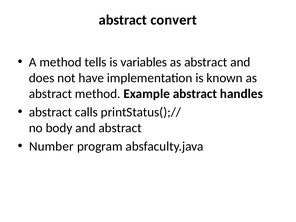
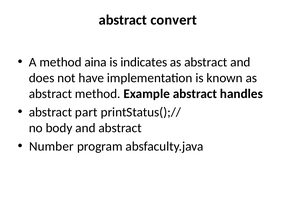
tells: tells -> aina
variables: variables -> indicates
calls: calls -> part
